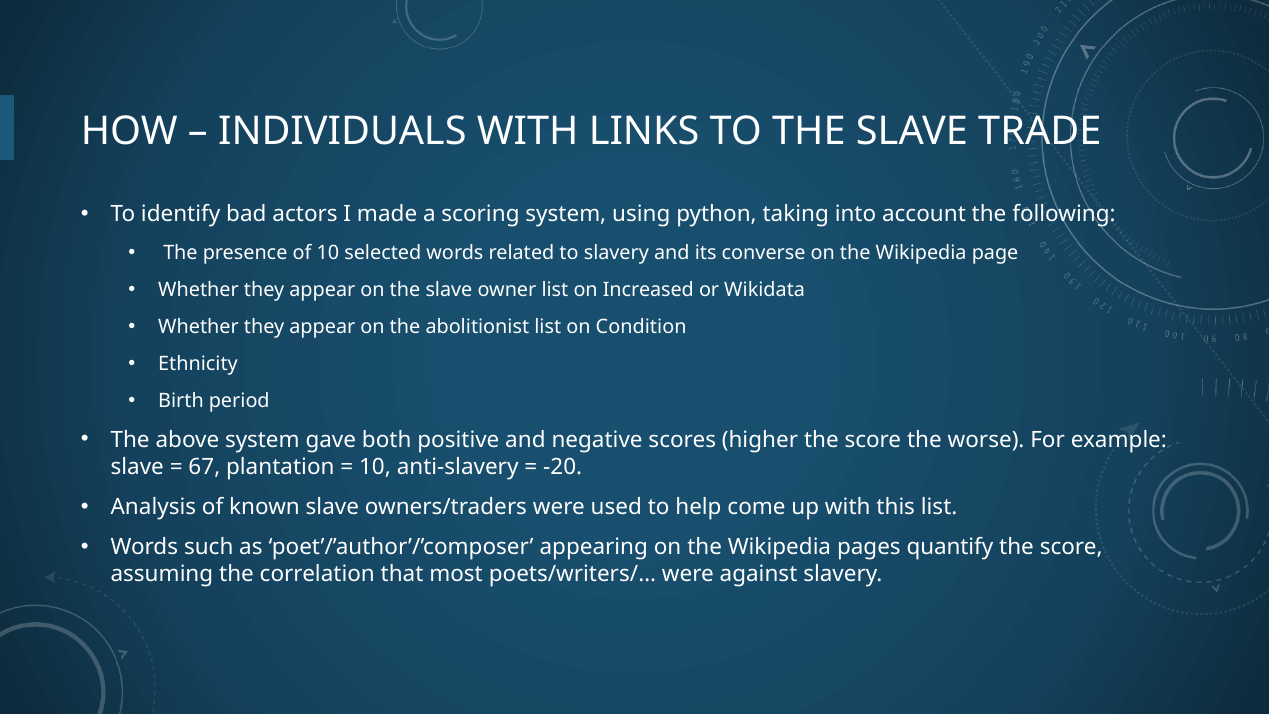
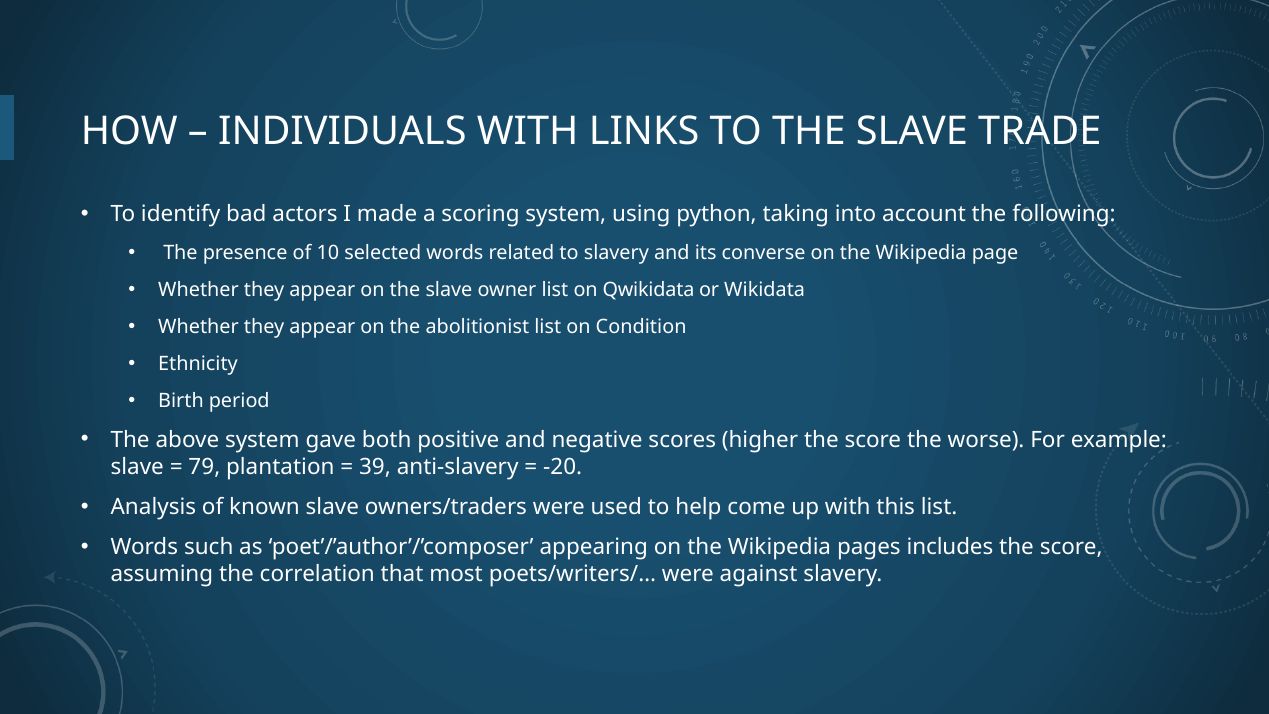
Increased: Increased -> Qwikidata
67: 67 -> 79
10 at (375, 467): 10 -> 39
quantify: quantify -> includes
